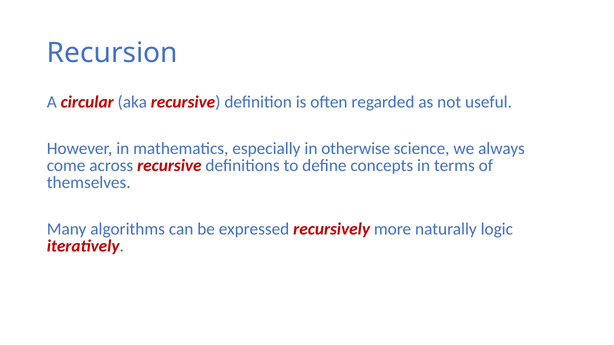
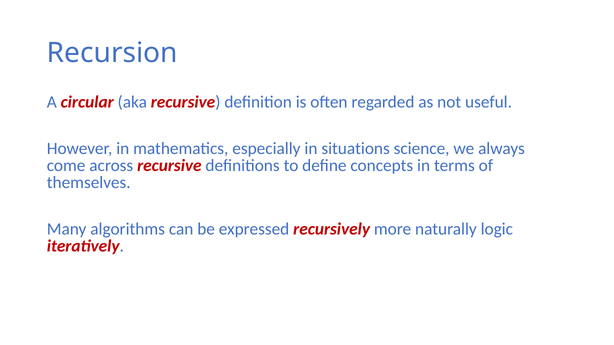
otherwise: otherwise -> situations
